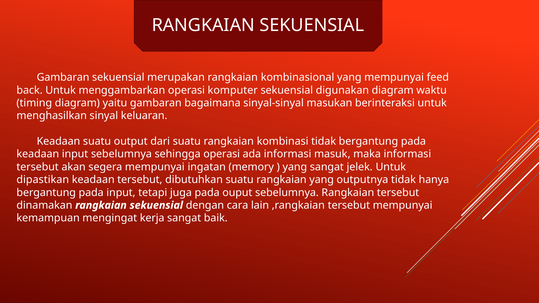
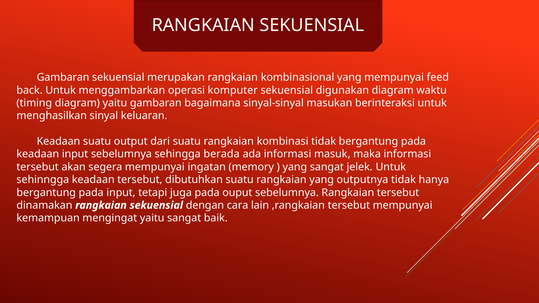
sehingga operasi: operasi -> berada
dipastikan: dipastikan -> sehinngga
mengingat kerja: kerja -> yaitu
